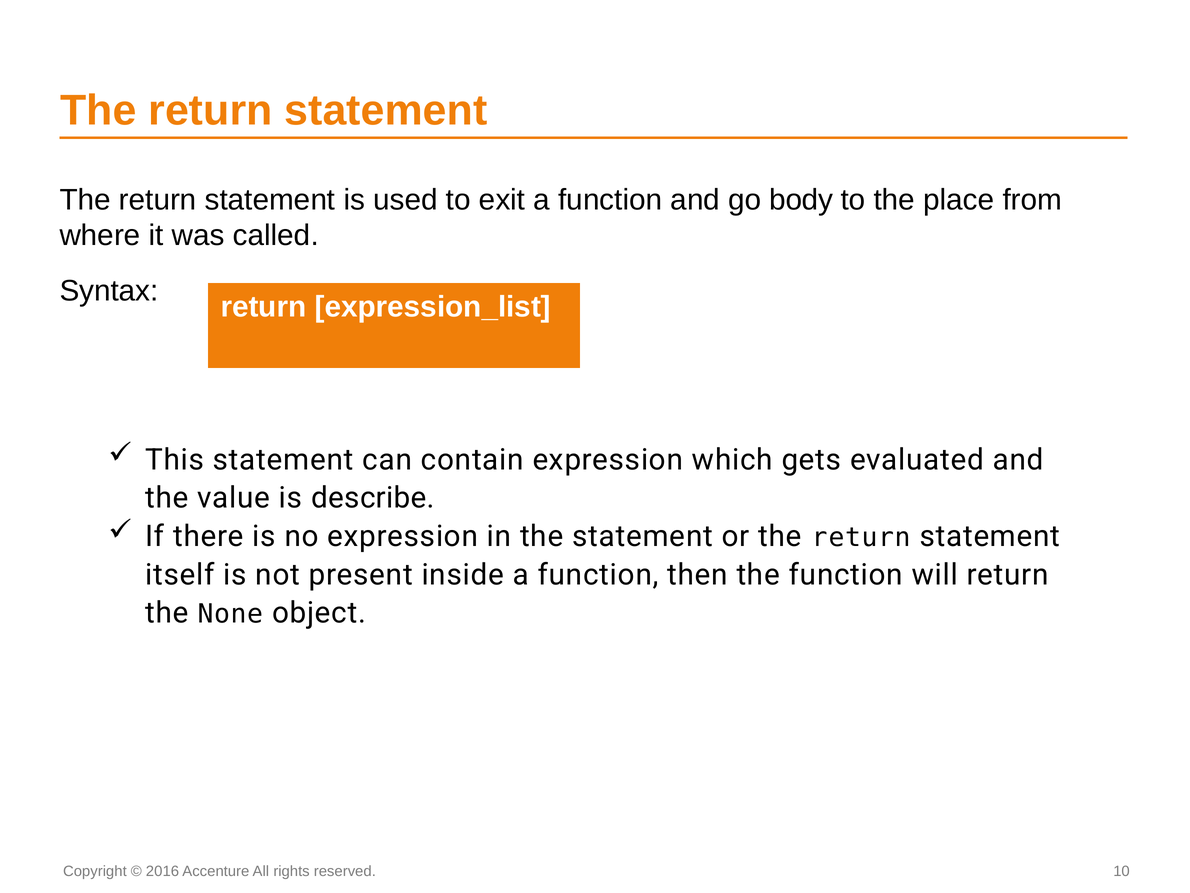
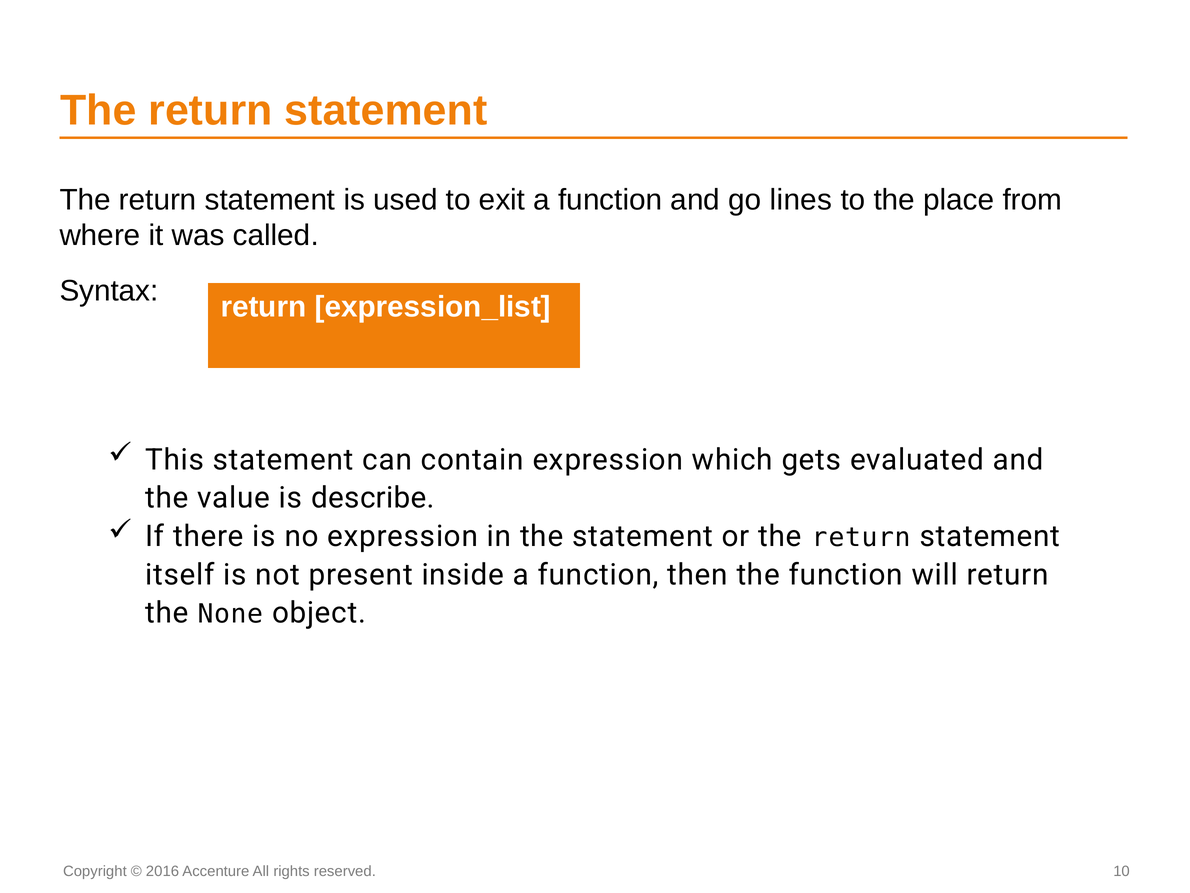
body: body -> lines
